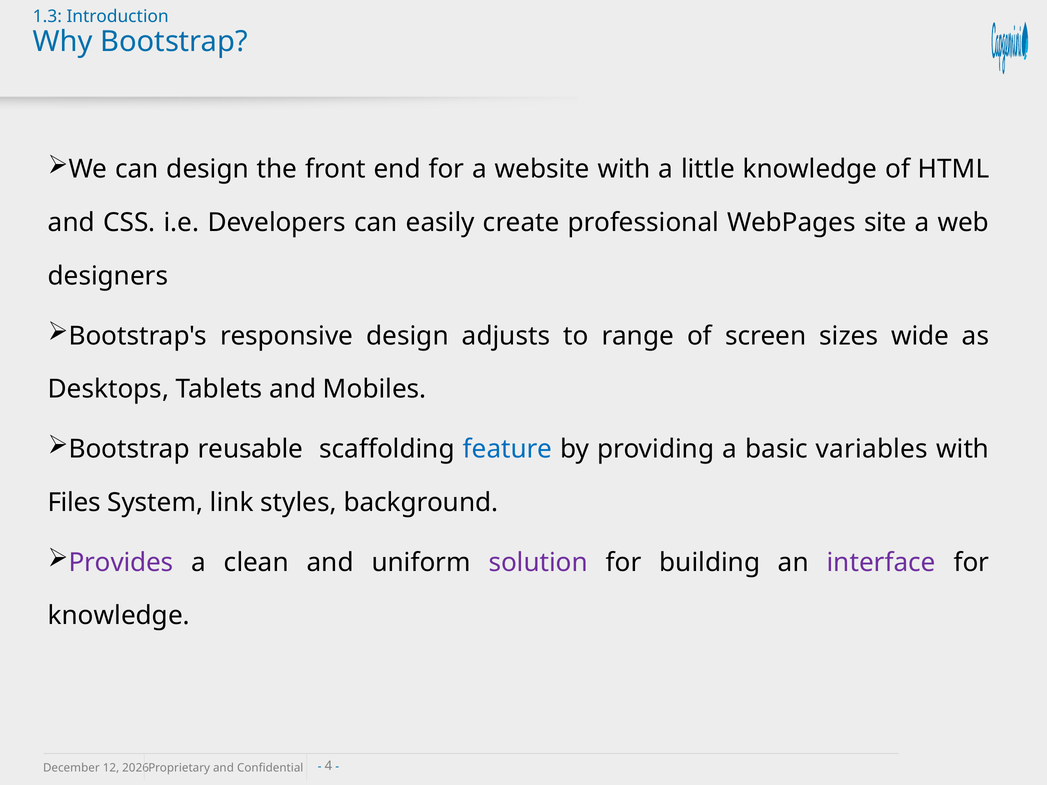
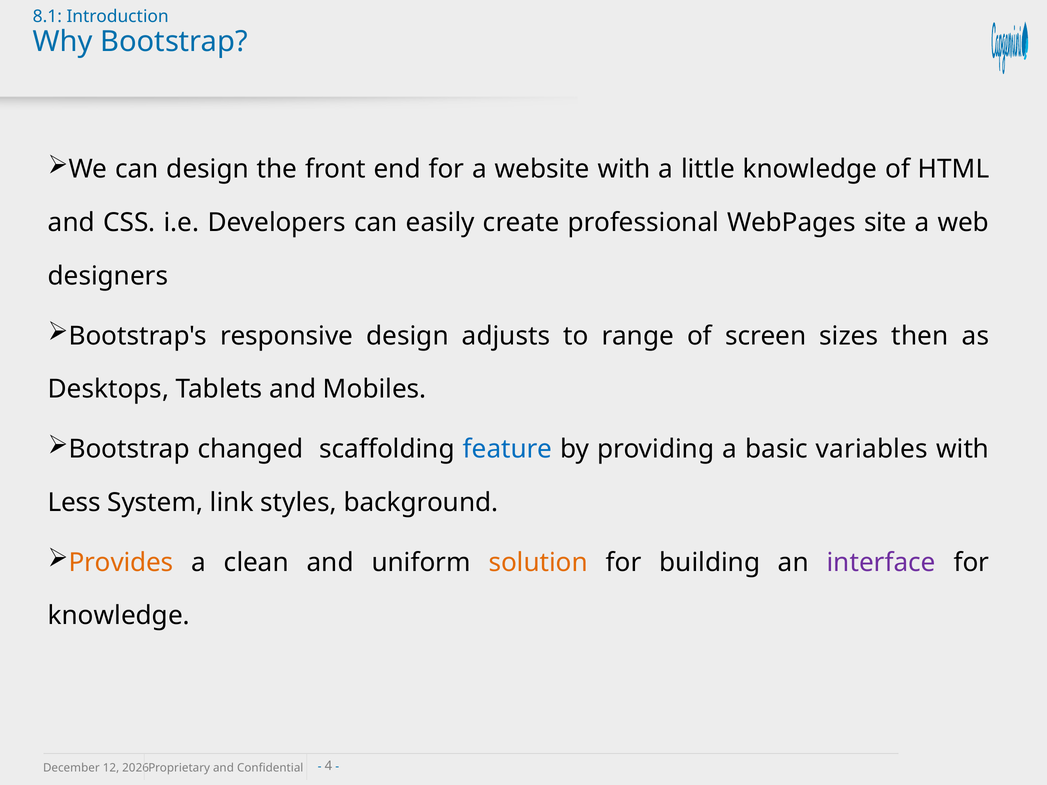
1.3: 1.3 -> 8.1
wide: wide -> then
reusable: reusable -> changed
Files: Files -> Less
Provides colour: purple -> orange
solution colour: purple -> orange
